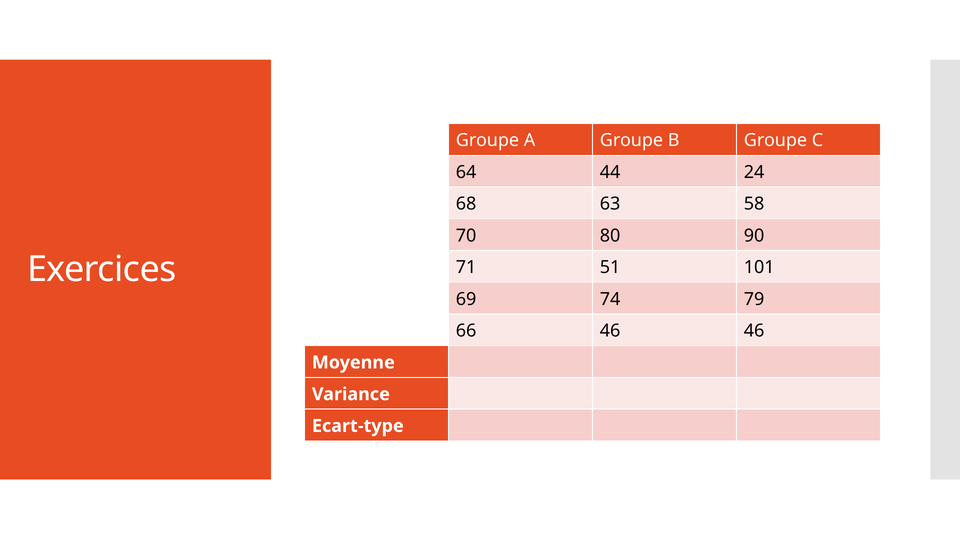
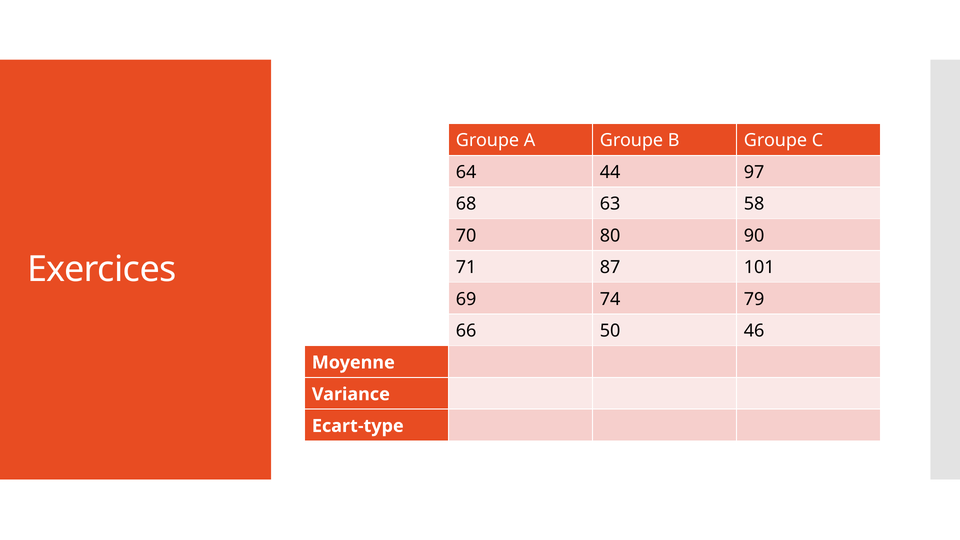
24: 24 -> 97
51: 51 -> 87
66 46: 46 -> 50
